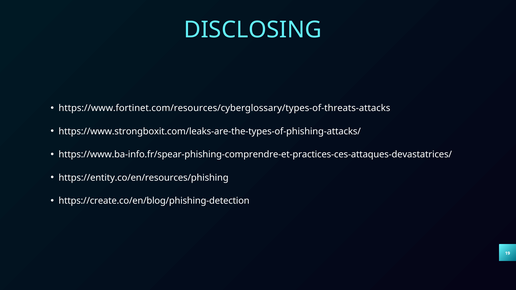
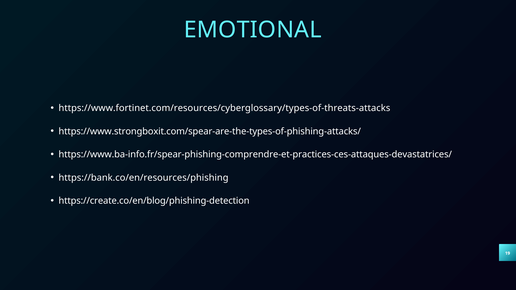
DISCLOSING: DISCLOSING -> EMOTIONAL
https://www.strongboxit.com/leaks-are-the-types-of-phishing-attacks/: https://www.strongboxit.com/leaks-are-the-types-of-phishing-attacks/ -> https://www.strongboxit.com/spear-are-the-types-of-phishing-attacks/
https://entity.co/en/resources/phishing: https://entity.co/en/resources/phishing -> https://bank.co/en/resources/phishing
